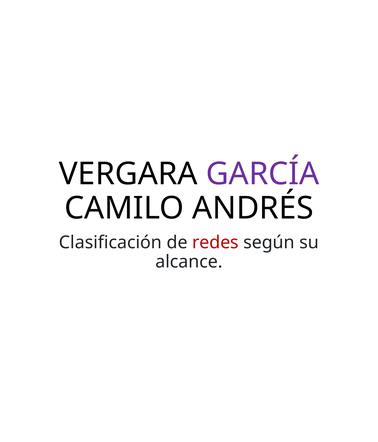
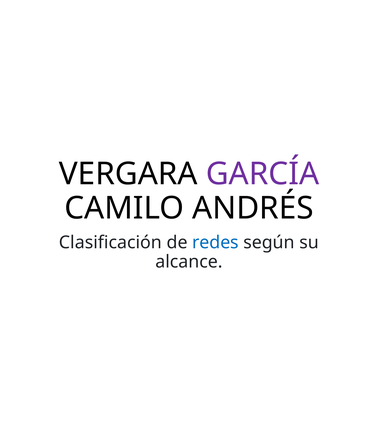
redes colour: red -> blue
